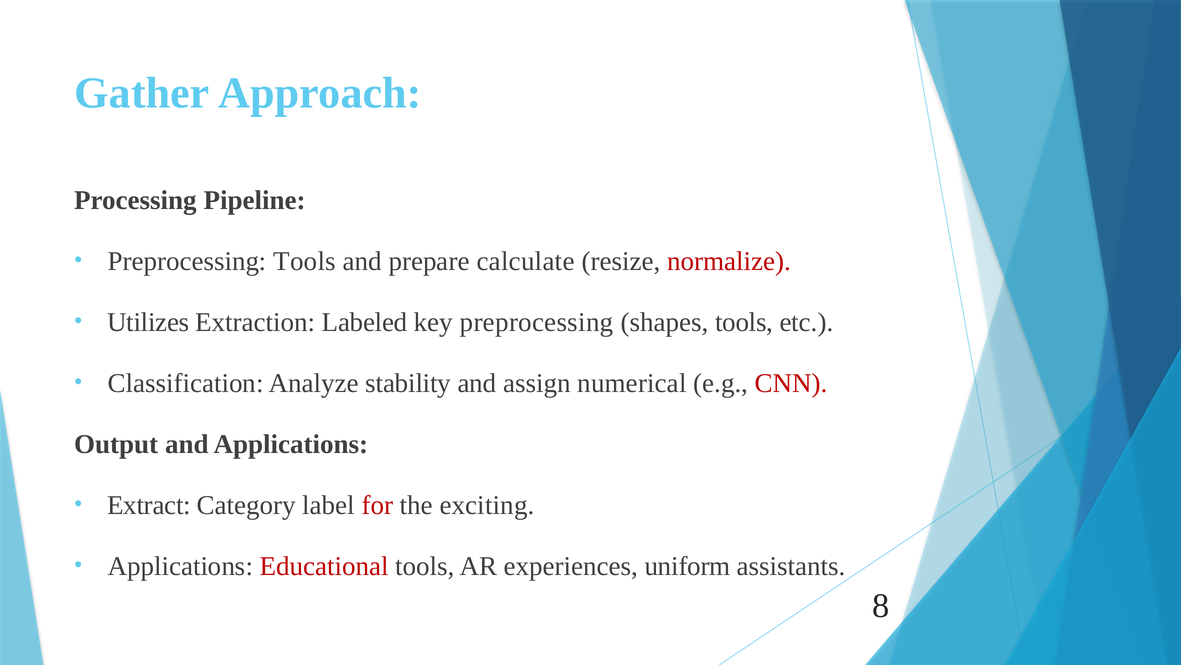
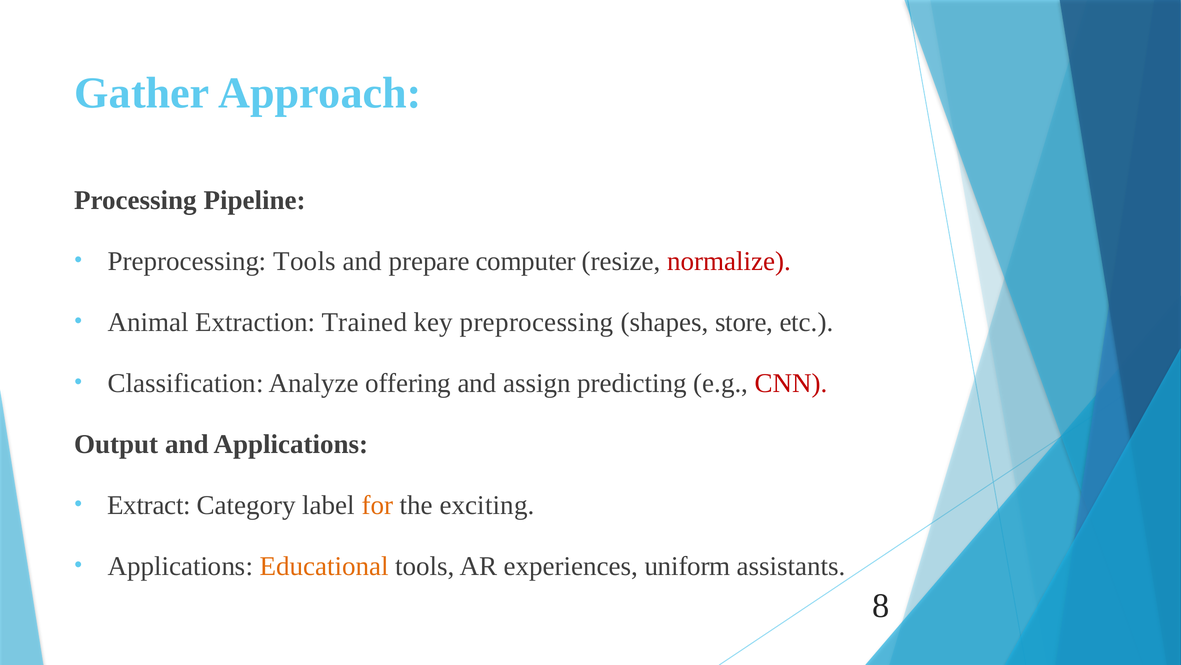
calculate: calculate -> computer
Utilizes: Utilizes -> Animal
Labeled: Labeled -> Trained
shapes tools: tools -> store
stability: stability -> offering
numerical: numerical -> predicting
for colour: red -> orange
Educational colour: red -> orange
